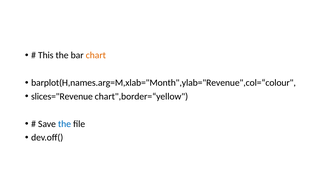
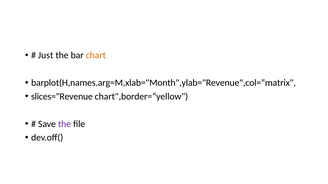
This: This -> Just
barplot(H,names.arg=M,xlab="Month",ylab="Revenue",col=“colour: barplot(H,names.arg=M,xlab="Month",ylab="Revenue",col=“colour -> barplot(H,names.arg=M,xlab="Month",ylab="Revenue",col=“matrix
the at (64, 124) colour: blue -> purple
